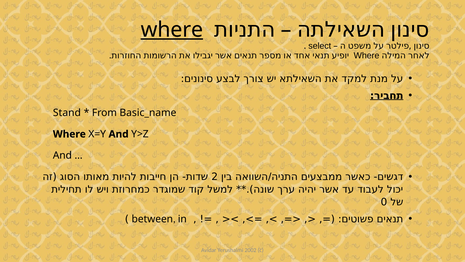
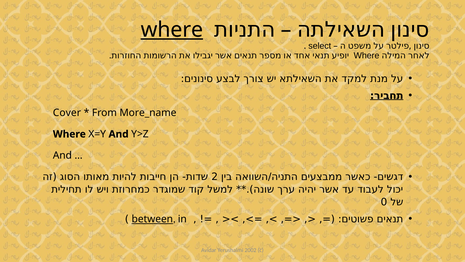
Stand: Stand -> Cover
Basic_name: Basic_name -> More_name
between underline: none -> present
